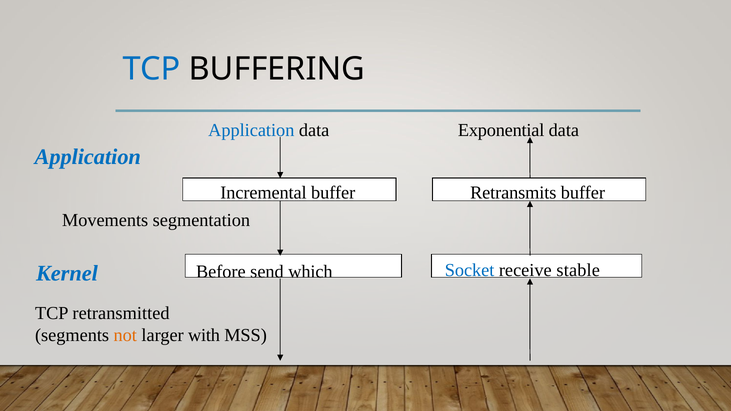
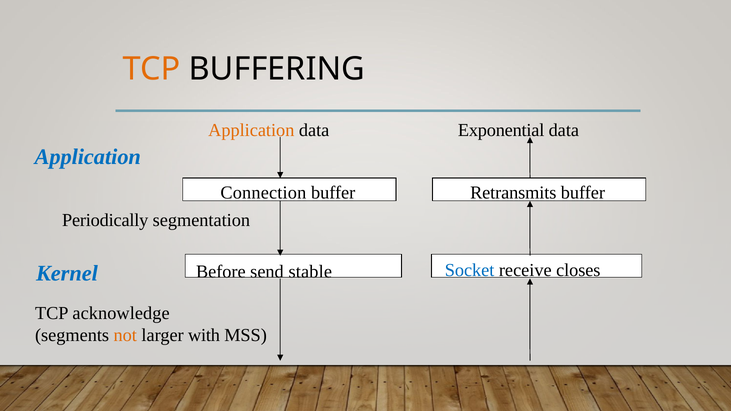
TCP at (152, 69) colour: blue -> orange
Application at (251, 130) colour: blue -> orange
Incremental: Incremental -> Connection
Movements: Movements -> Periodically
stable: stable -> closes
which: which -> stable
retransmitted: retransmitted -> acknowledge
